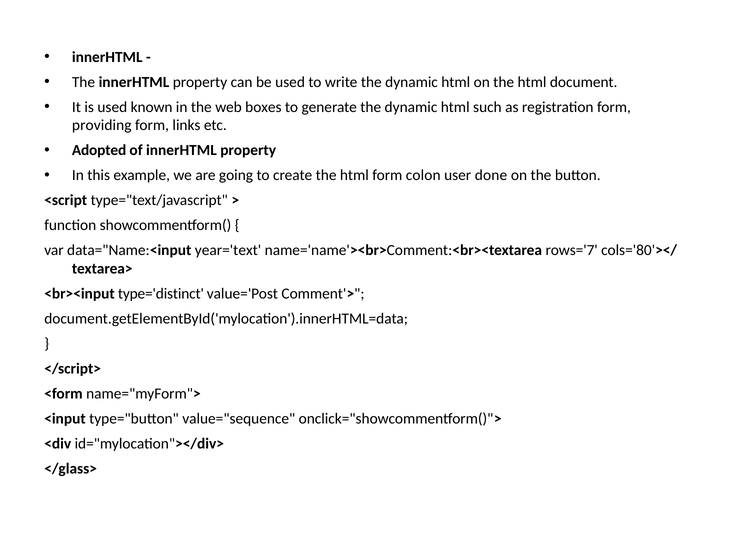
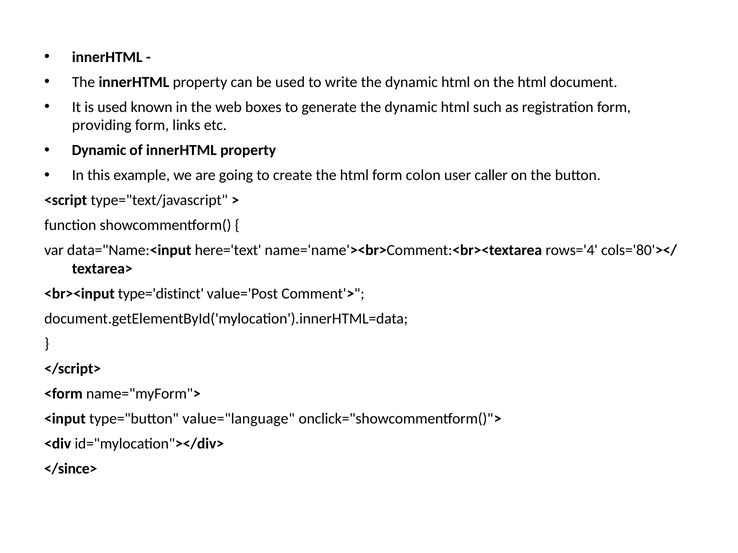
Adopted at (99, 151): Adopted -> Dynamic
done: done -> caller
year='text: year='text -> here='text
rows='7: rows='7 -> rows='4
value="sequence: value="sequence -> value="language
</glass>: </glass> -> </since>
